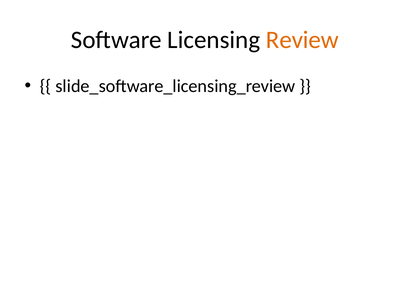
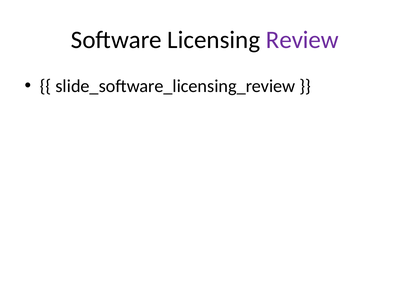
Review colour: orange -> purple
